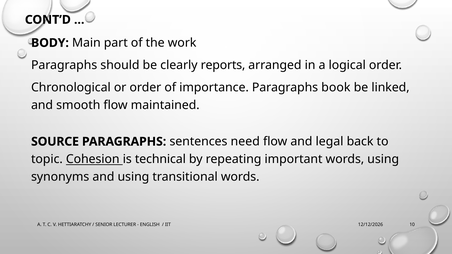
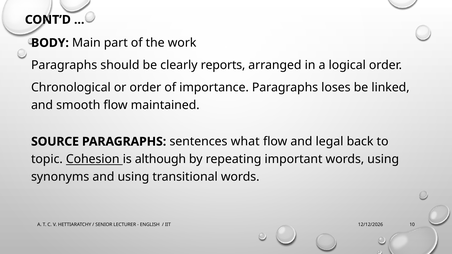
book: book -> loses
need: need -> what
technical: technical -> although
